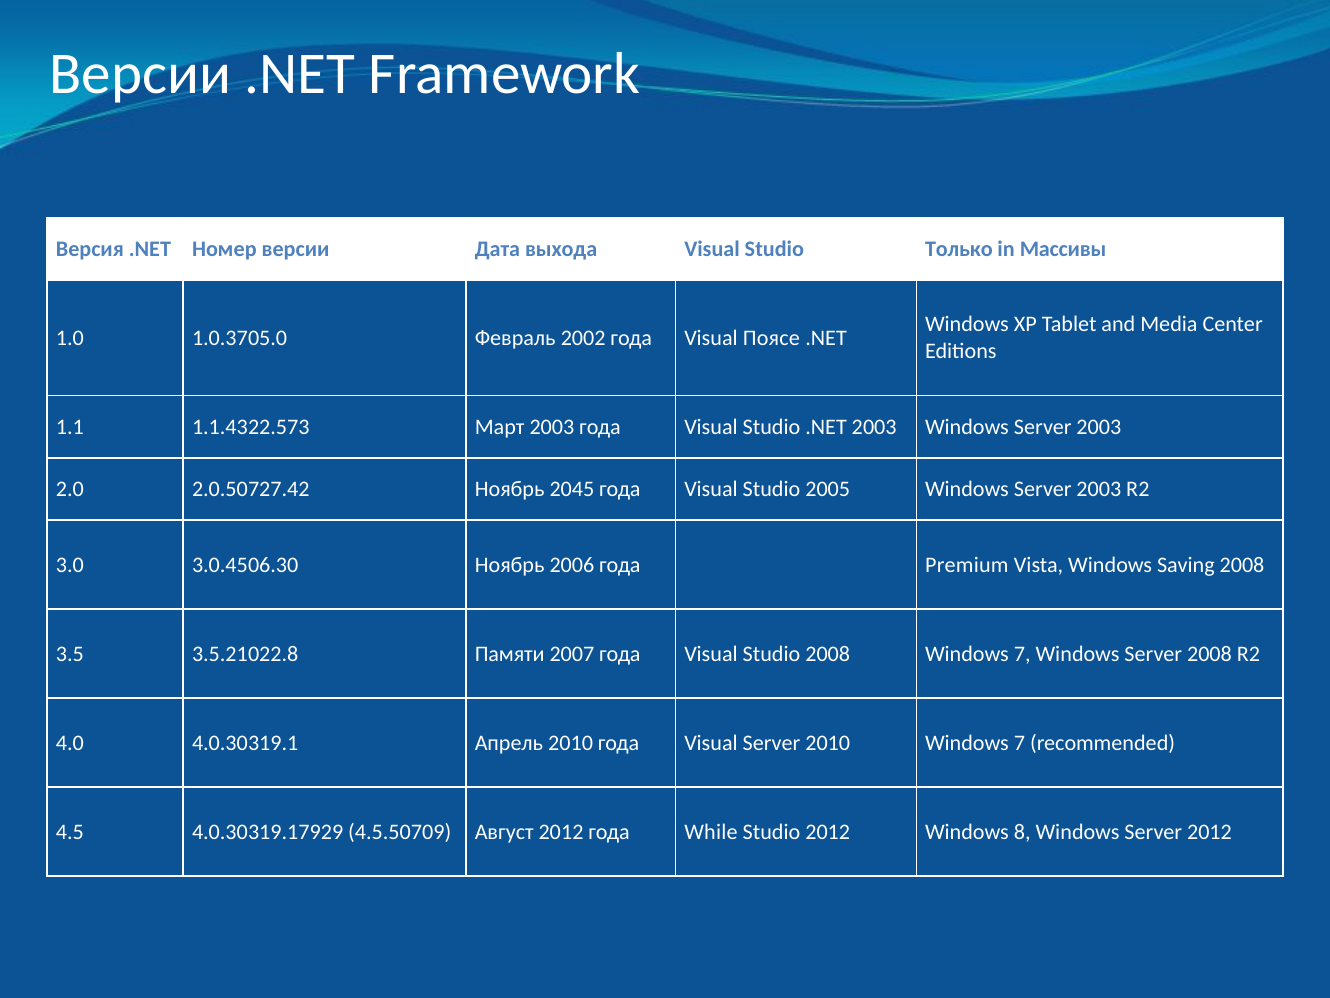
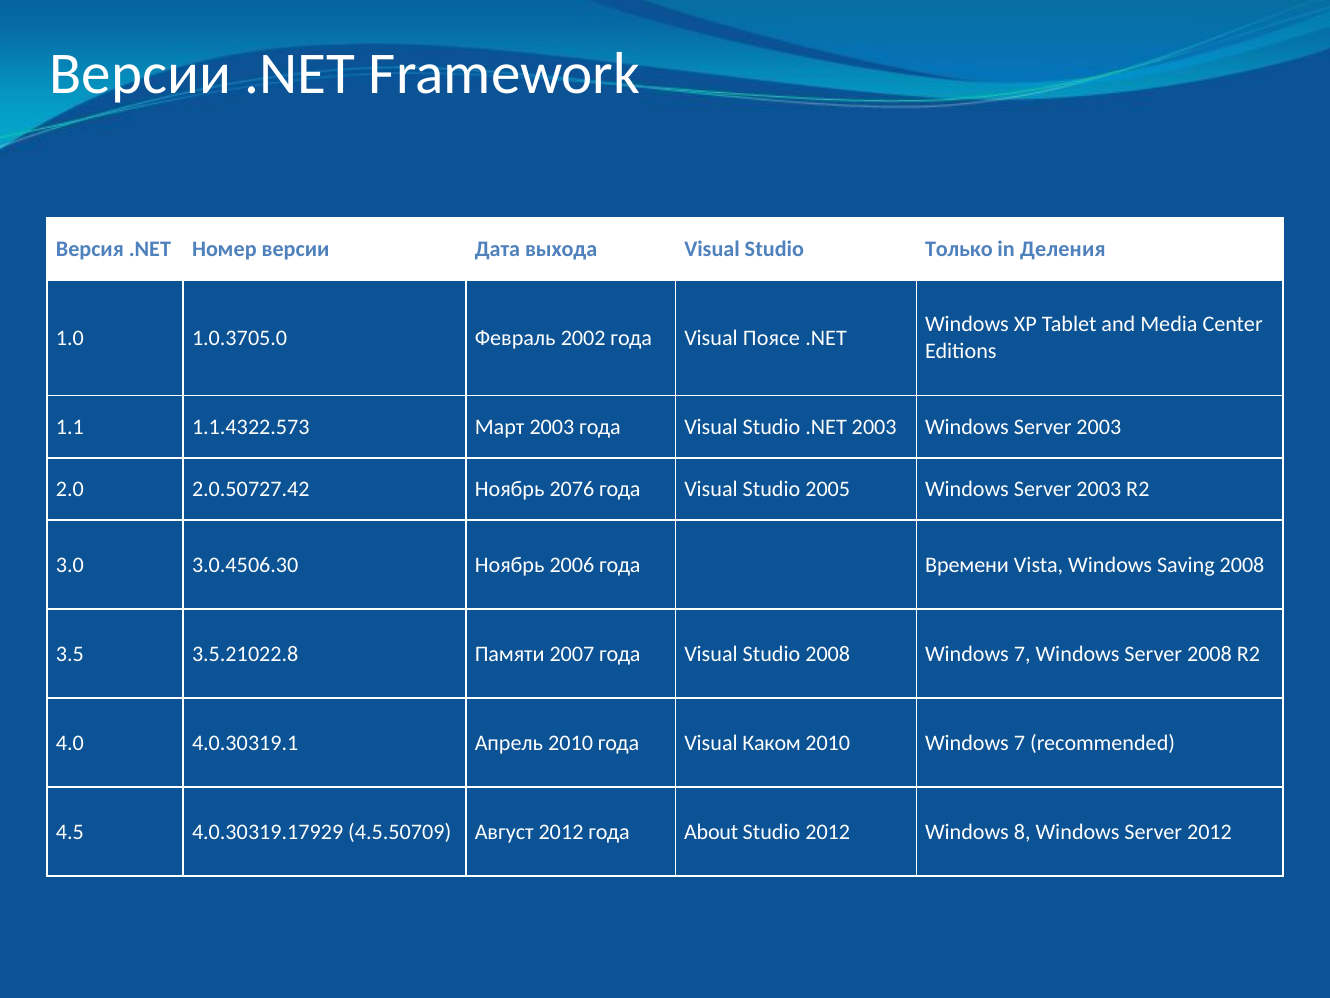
Массивы: Массивы -> Деления
2045: 2045 -> 2076
Premium: Premium -> Времени
Visual Server: Server -> Каком
While: While -> About
